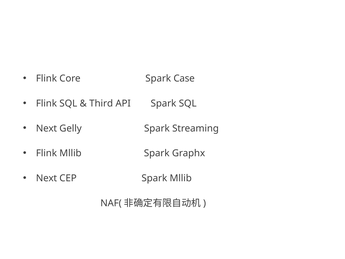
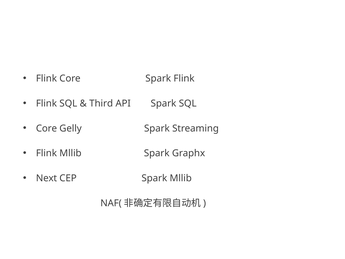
Spark Case: Case -> Flink
Next at (46, 128): Next -> Core
